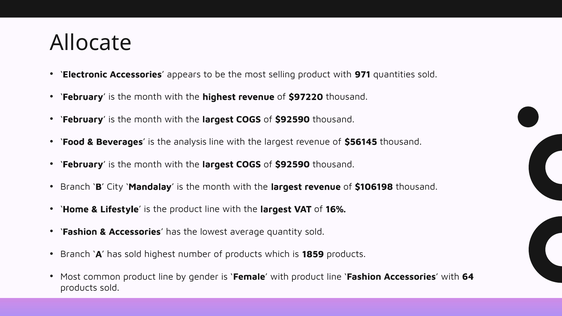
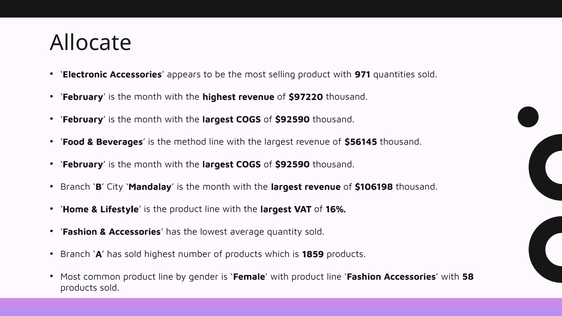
analysis: analysis -> method
64: 64 -> 58
